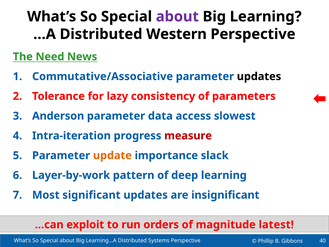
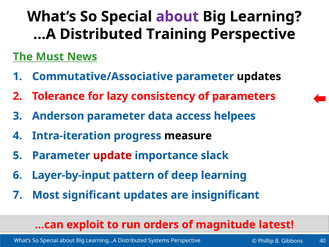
Western: Western -> Training
Need: Need -> Must
slowest: slowest -> helpees
measure colour: red -> black
update colour: orange -> red
Layer-by-work: Layer-by-work -> Layer-by-input
